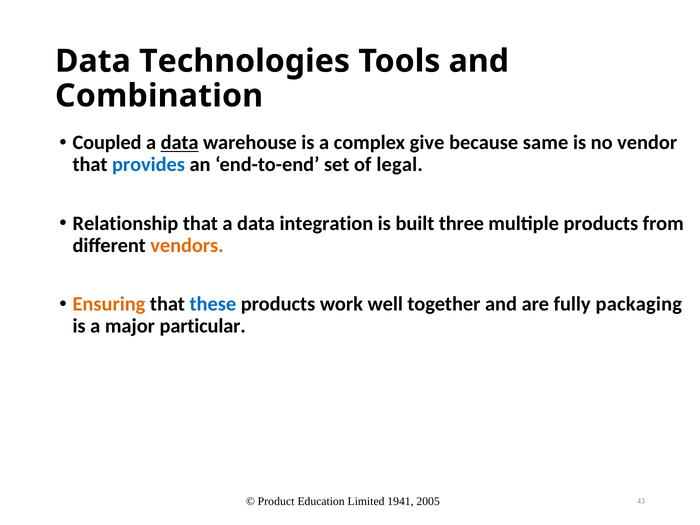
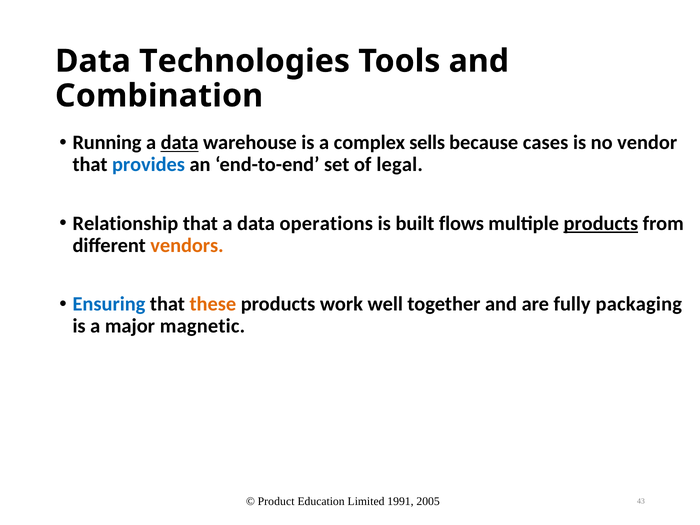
Coupled: Coupled -> Running
give: give -> sells
same: same -> cases
integration: integration -> operations
three: three -> flows
products at (601, 223) underline: none -> present
Ensuring colour: orange -> blue
these colour: blue -> orange
particular: particular -> magnetic
1941: 1941 -> 1991
